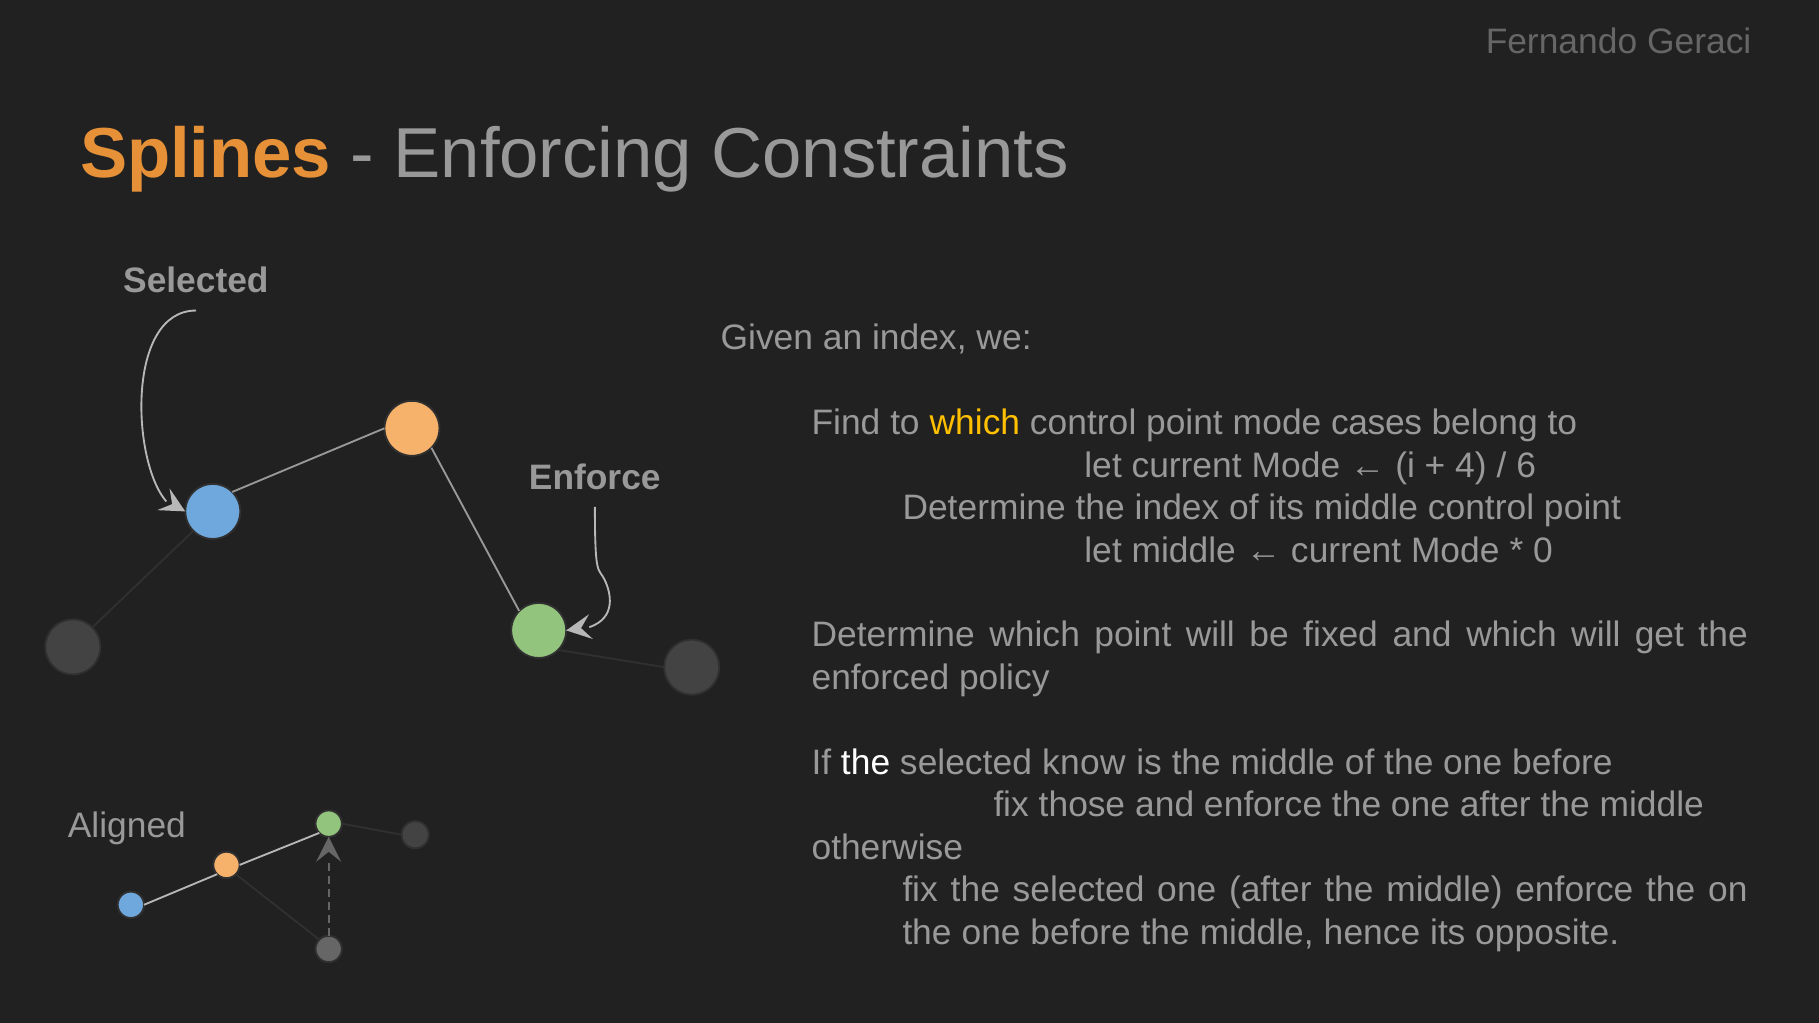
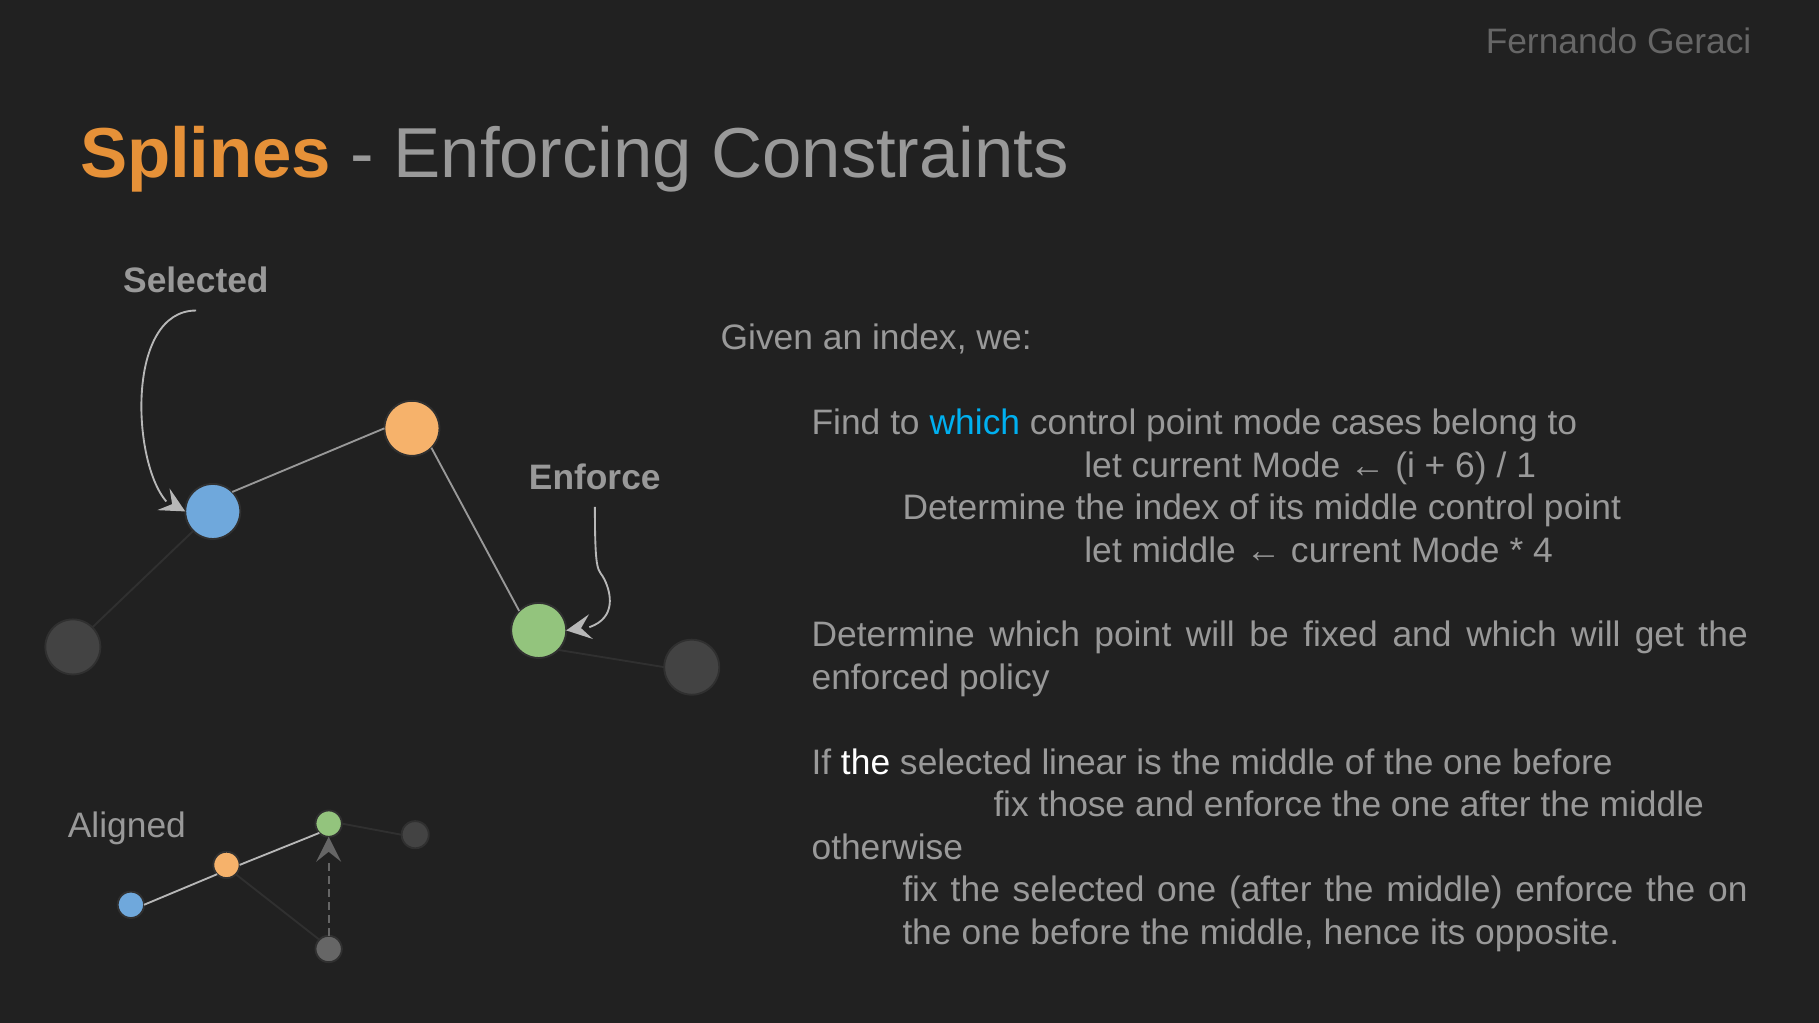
which at (975, 423) colour: yellow -> light blue
4: 4 -> 6
6: 6 -> 1
0: 0 -> 4
know: know -> linear
